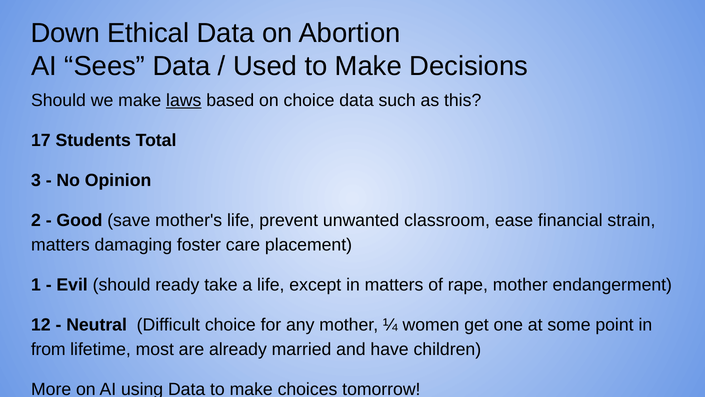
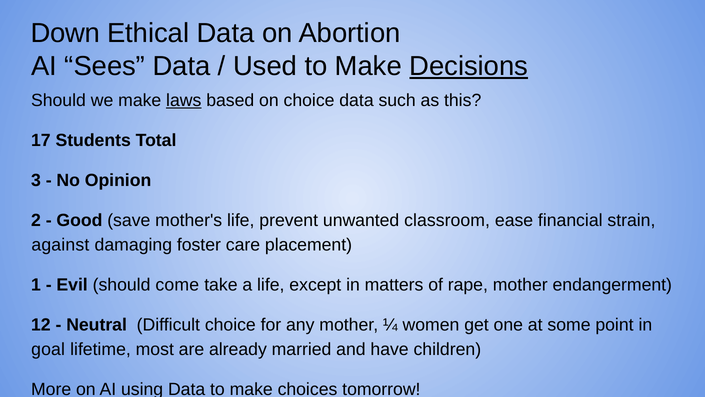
Decisions underline: none -> present
matters at (60, 245): matters -> against
ready: ready -> come
from: from -> goal
